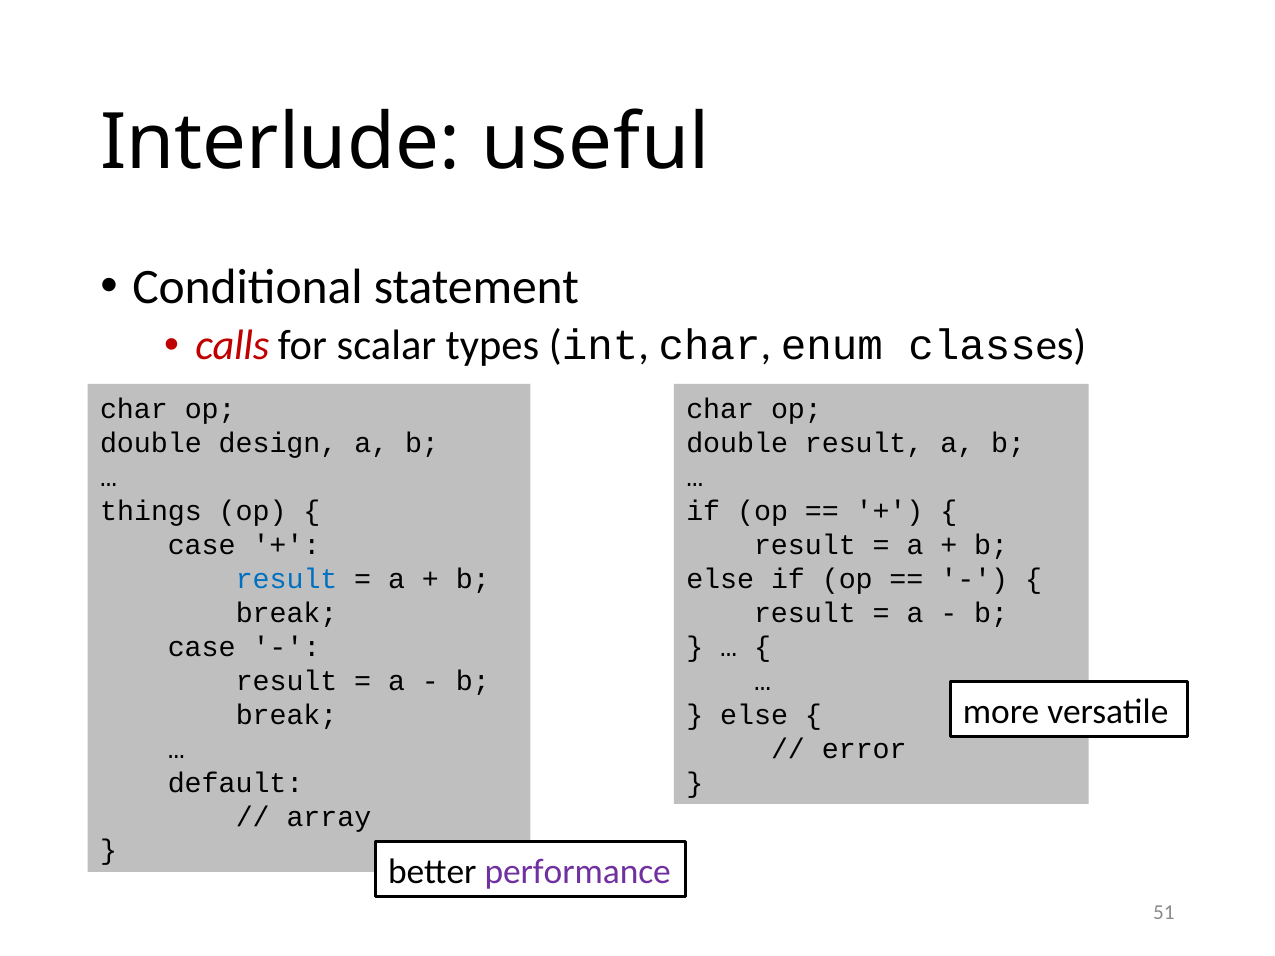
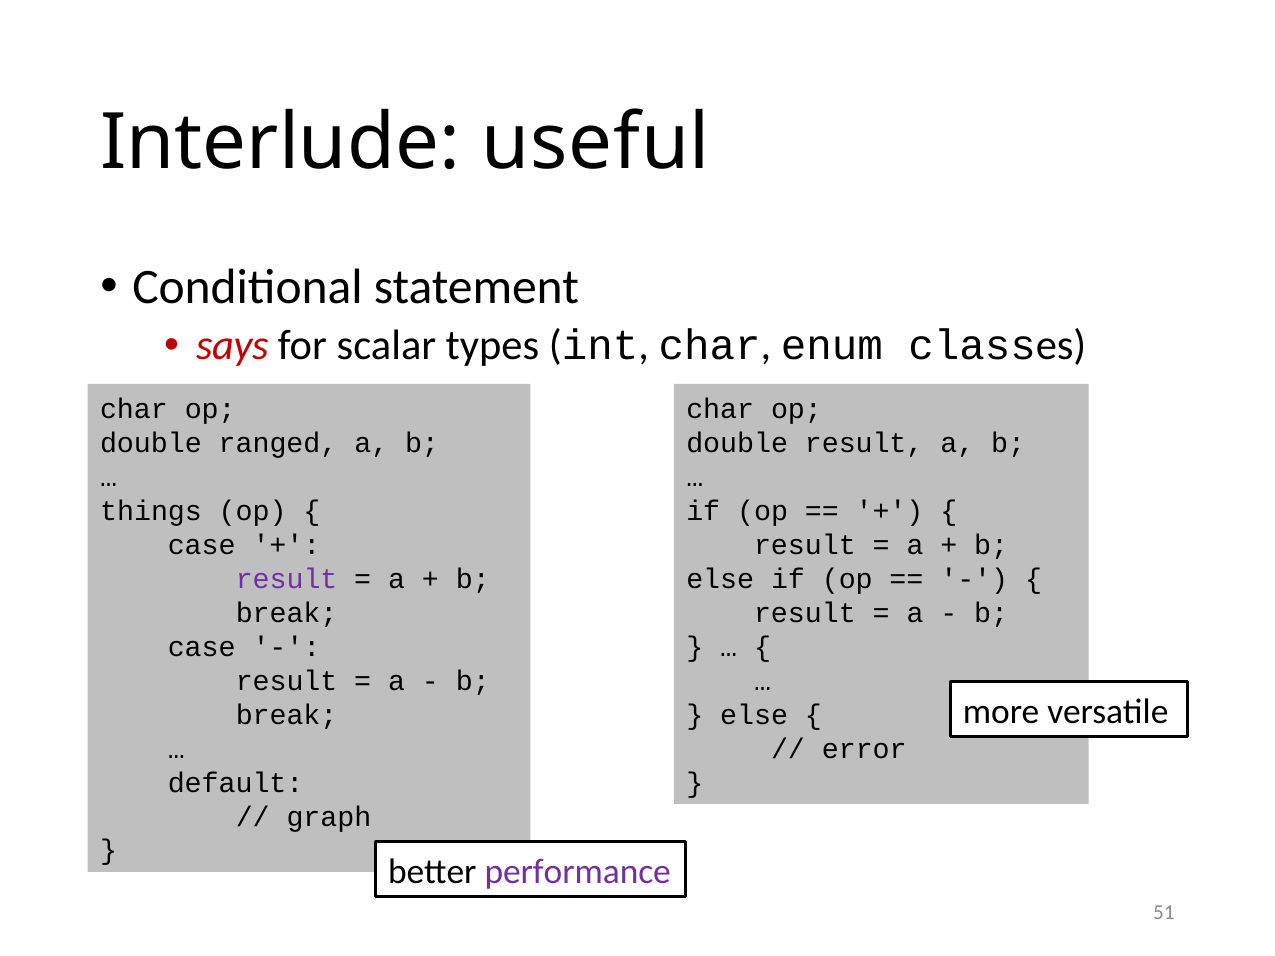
calls: calls -> says
design: design -> ranged
result at (287, 579) colour: blue -> purple
array: array -> graph
